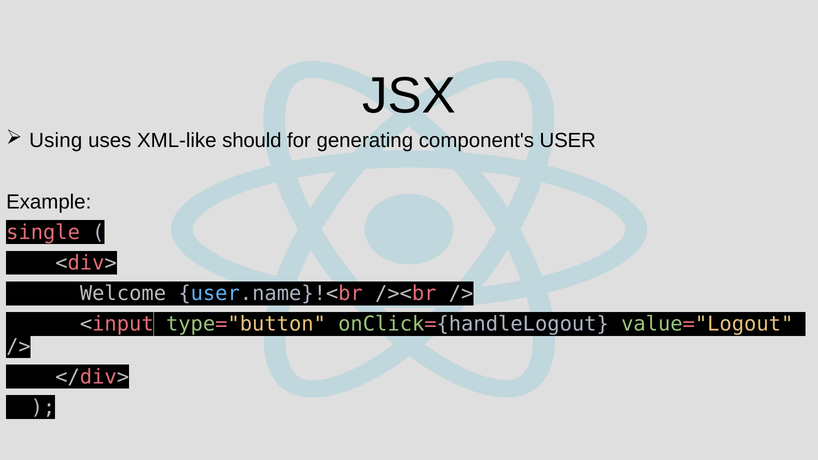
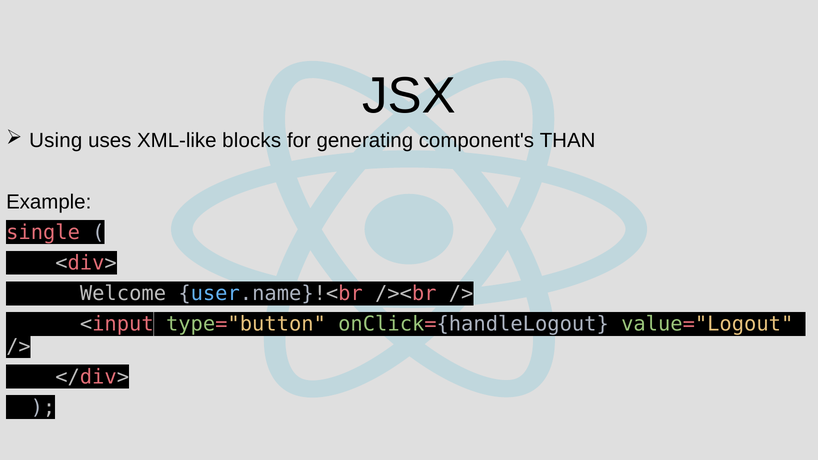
should: should -> blocks
USER: USER -> THAN
